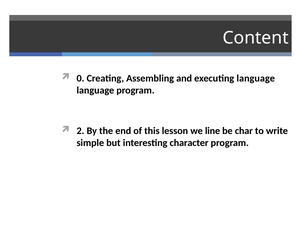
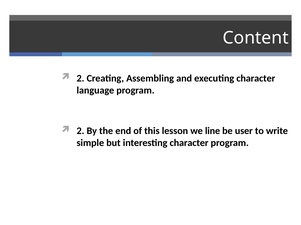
0 at (80, 78): 0 -> 2
executing language: language -> character
char: char -> user
